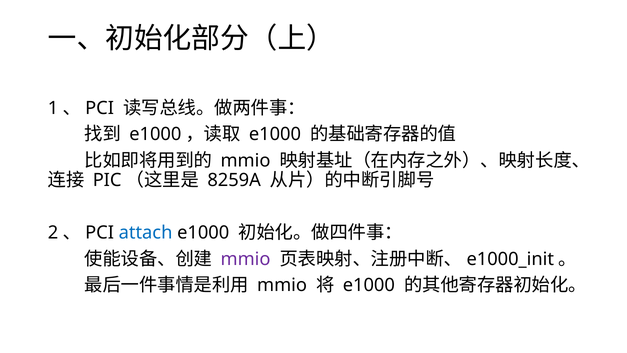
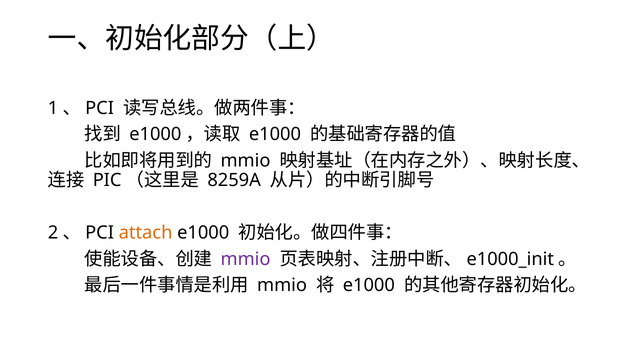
attach colour: blue -> orange
